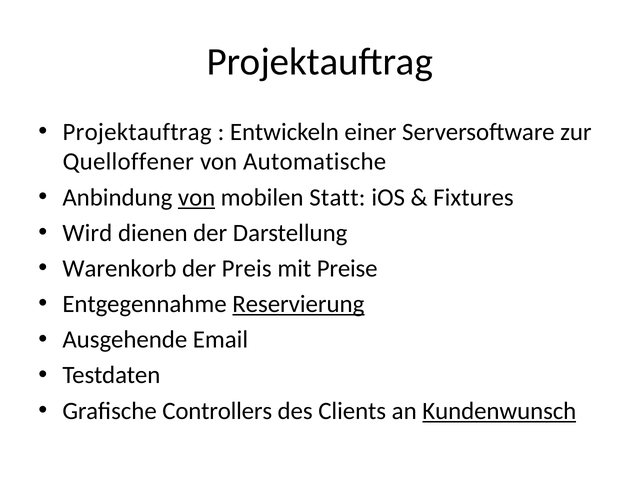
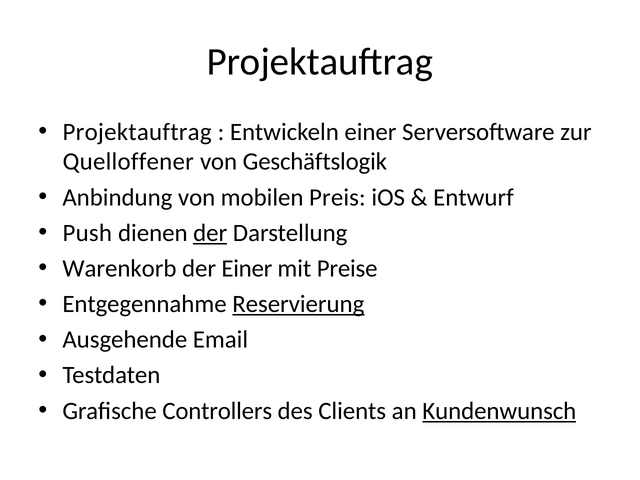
Automatische: Automatische -> Geschäftslogik
von at (197, 197) underline: present -> none
Statt: Statt -> Preis
Fixtures: Fixtures -> Entwurf
Wird: Wird -> Push
der at (210, 233) underline: none -> present
der Preis: Preis -> Einer
